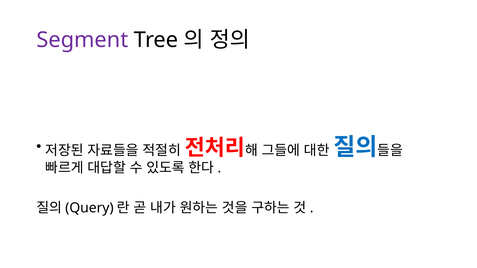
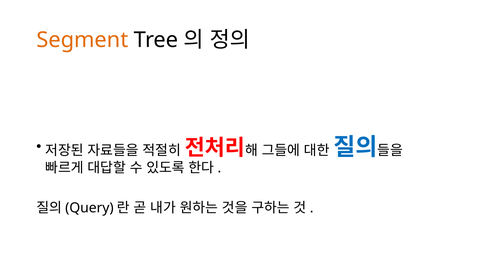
Segment colour: purple -> orange
